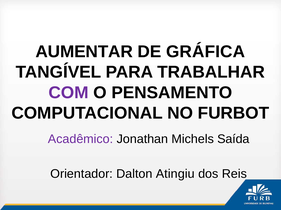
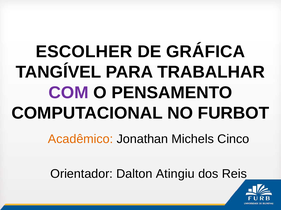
AUMENTAR: AUMENTAR -> ESCOLHER
Acadêmico colour: purple -> orange
Saída: Saída -> Cinco
